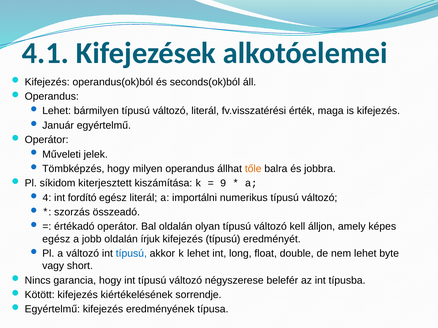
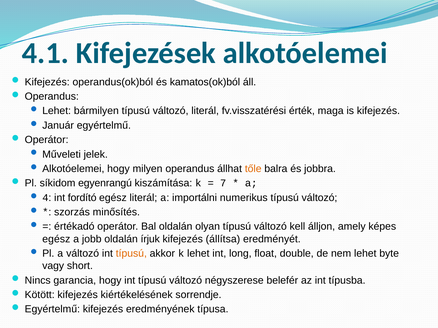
seconds(ok)ból: seconds(ok)ból -> kamatos(ok)ból
Tömbképzés at (73, 169): Tömbképzés -> Alkotóelemei
kiterjesztett: kiterjesztett -> egyenrangú
9: 9 -> 7
összeadó: összeadó -> minősítés
kifejezés típusú: típusú -> állítsa
típusú at (131, 254) colour: blue -> orange
